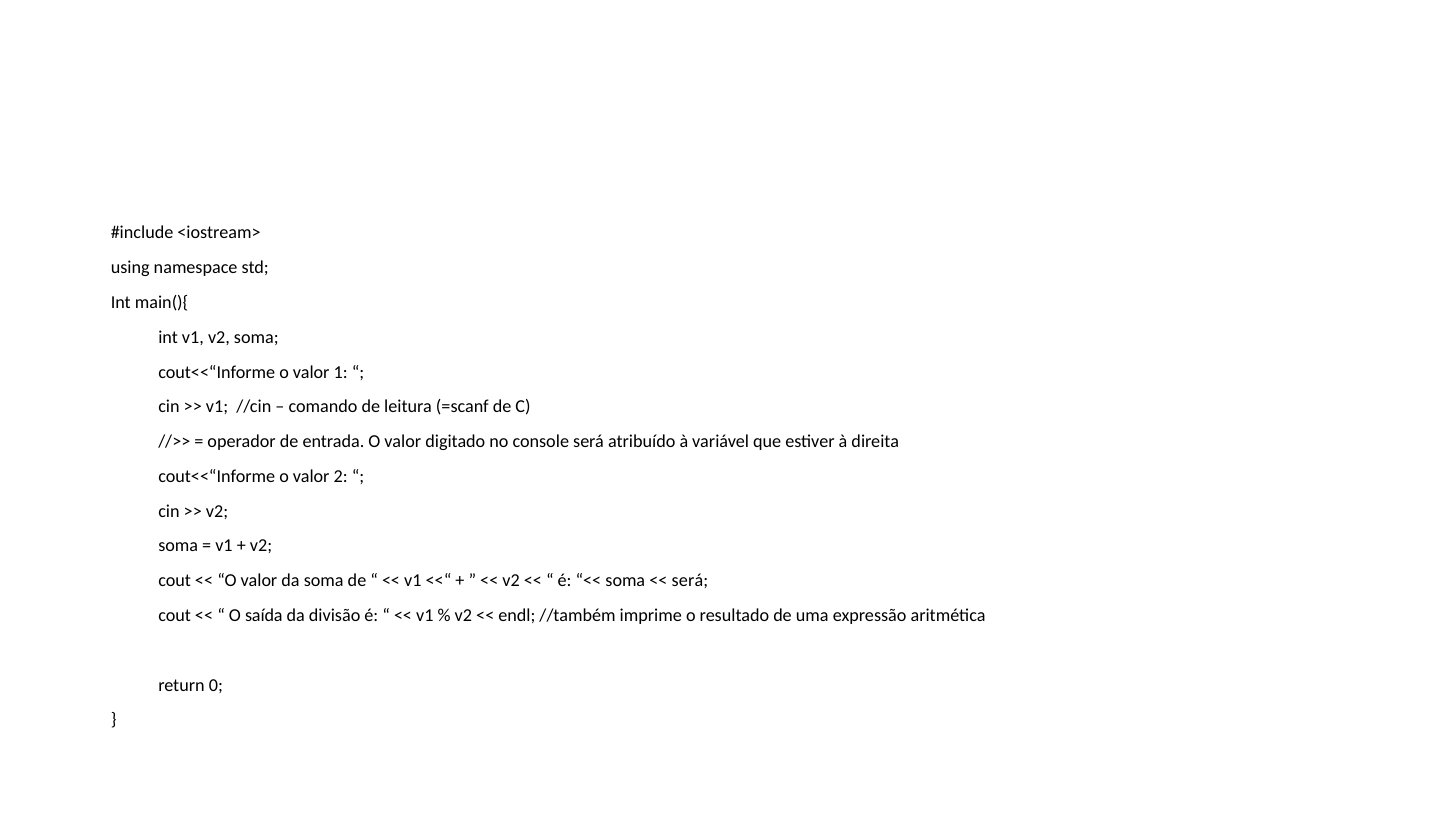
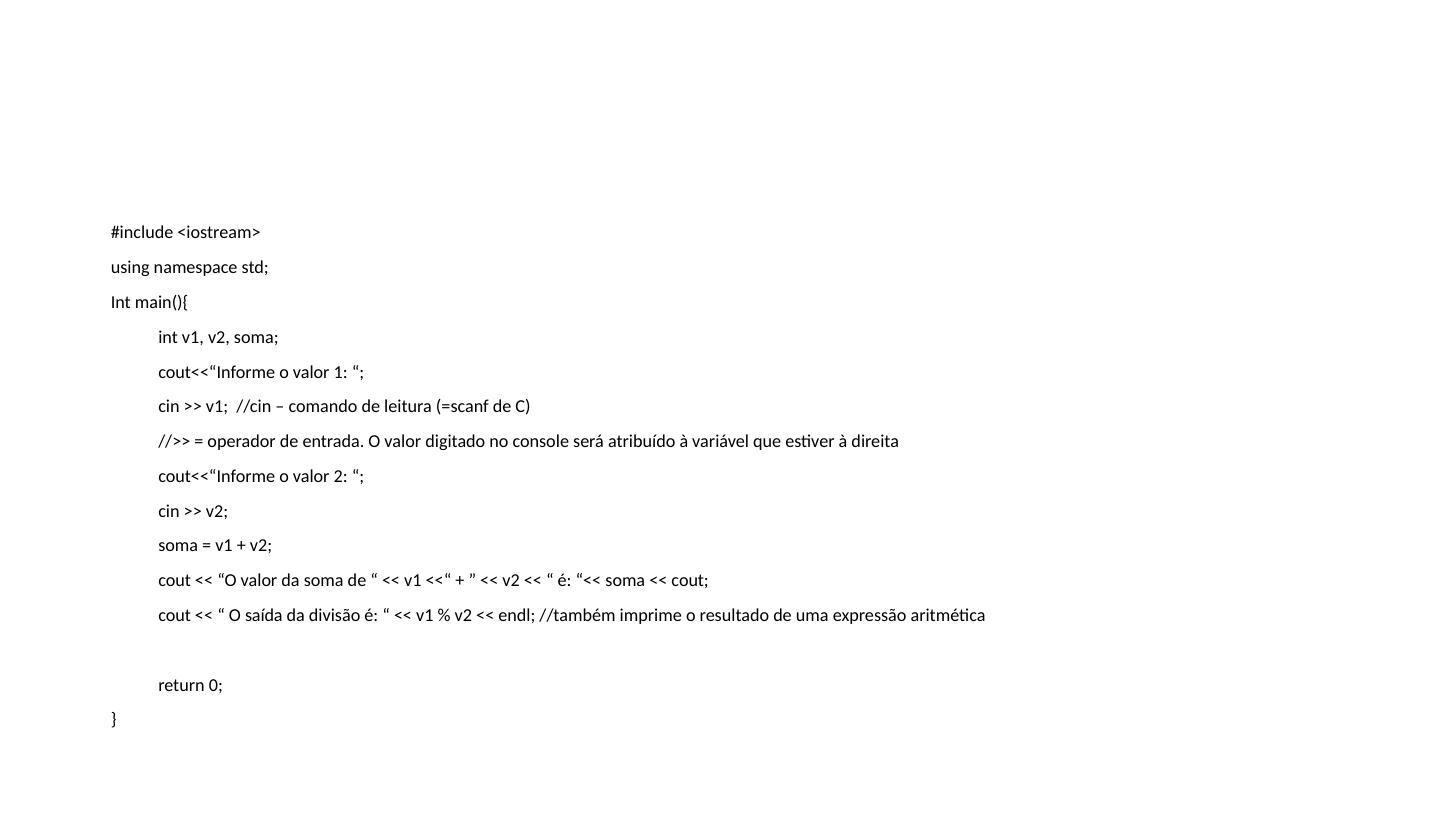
será at (690, 581): será -> cout
